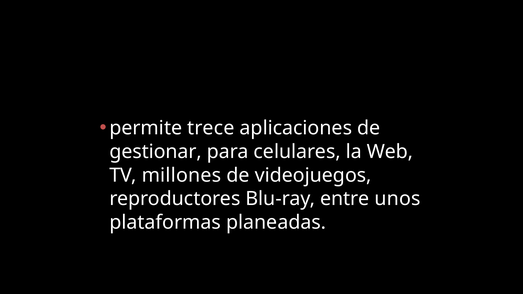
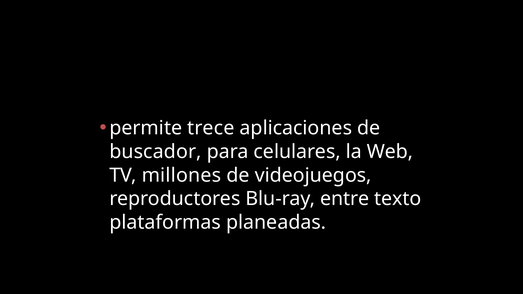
gestionar: gestionar -> buscador
unos: unos -> texto
